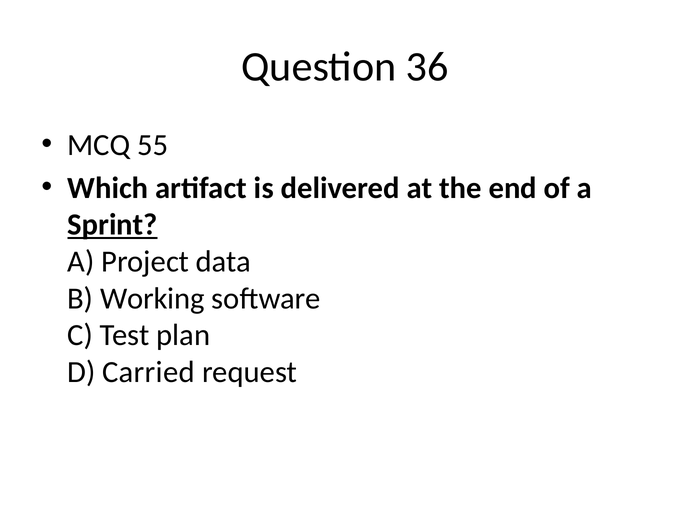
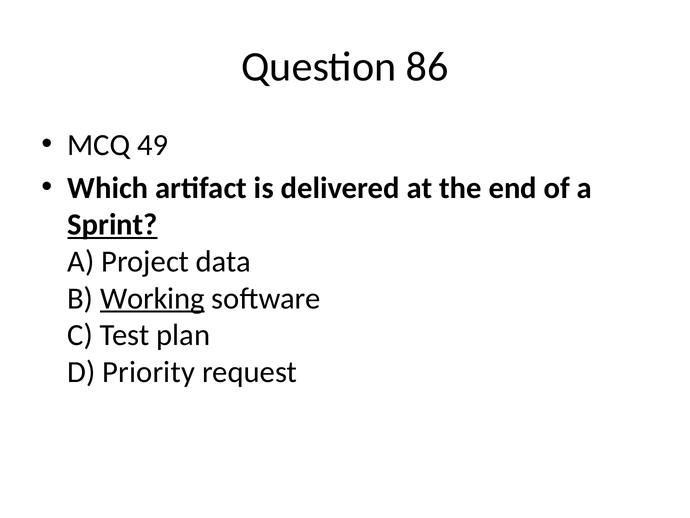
36: 36 -> 86
55: 55 -> 49
Working underline: none -> present
Carried: Carried -> Priority
